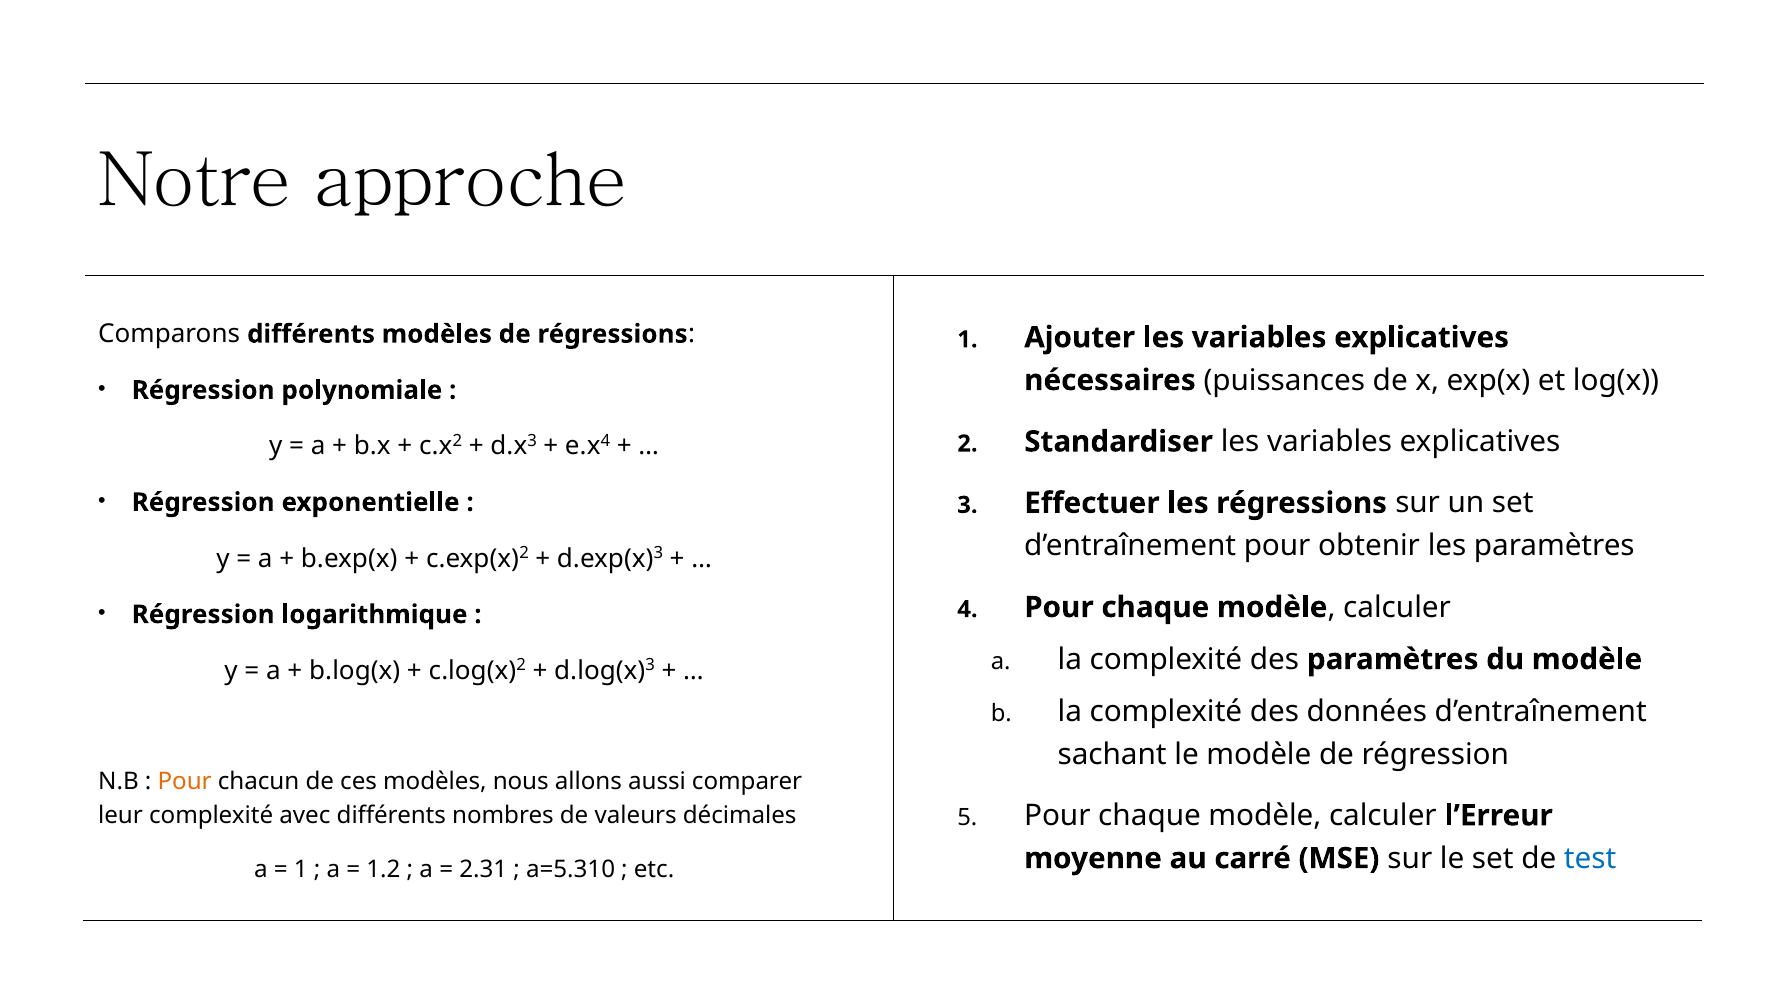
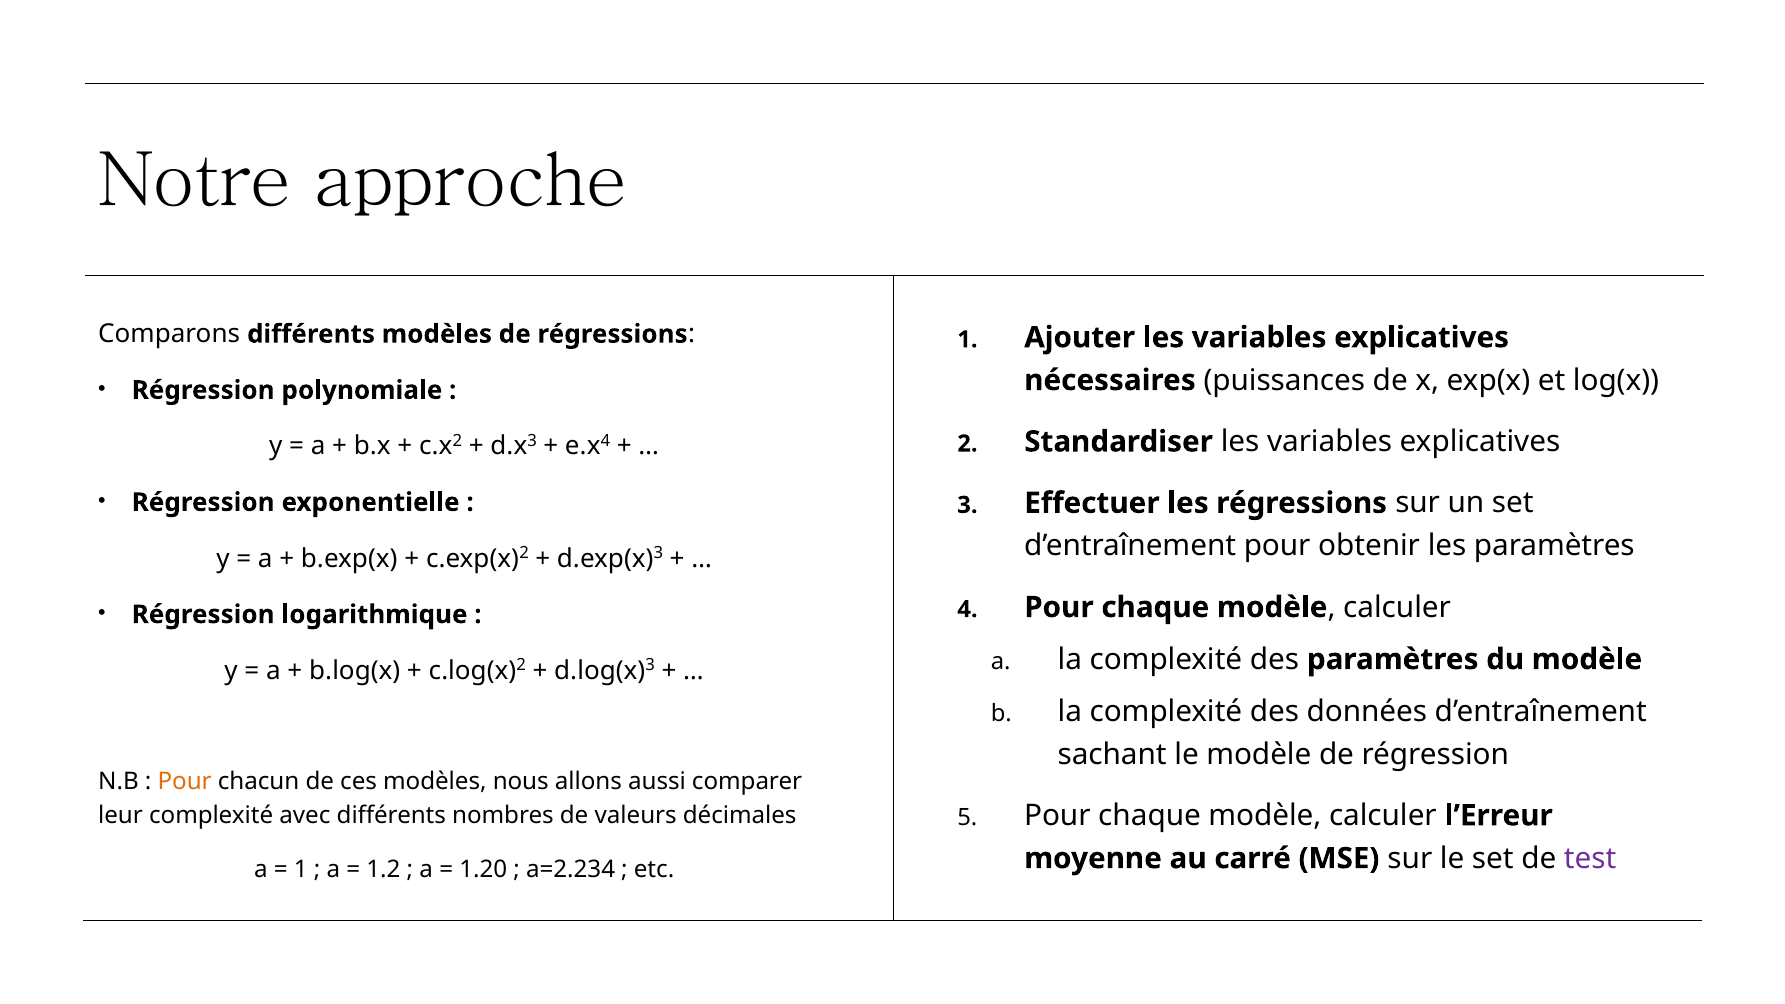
test colour: blue -> purple
2.31: 2.31 -> 1.20
a=5.310: a=5.310 -> a=2.234
